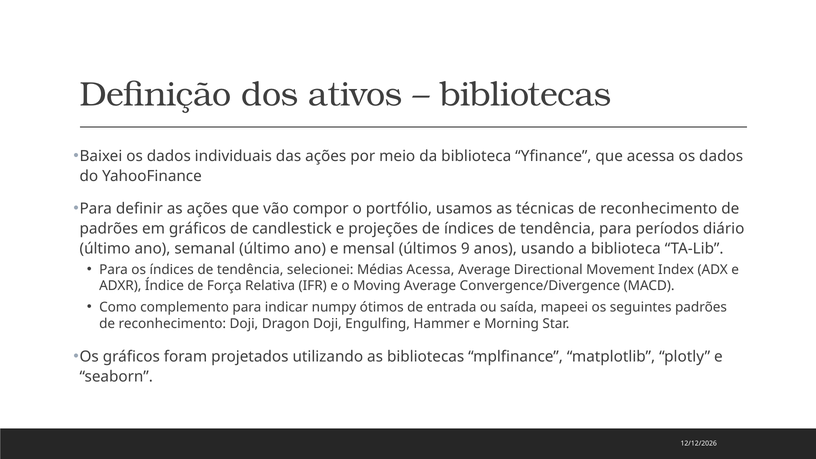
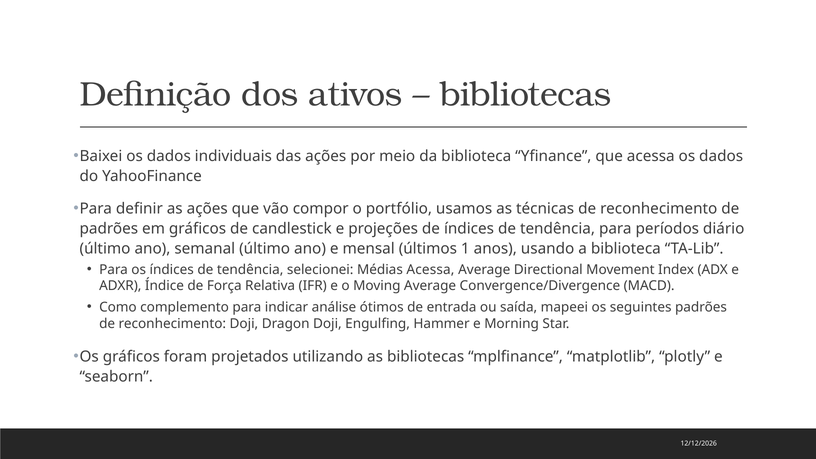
9: 9 -> 1
numpy: numpy -> análise
